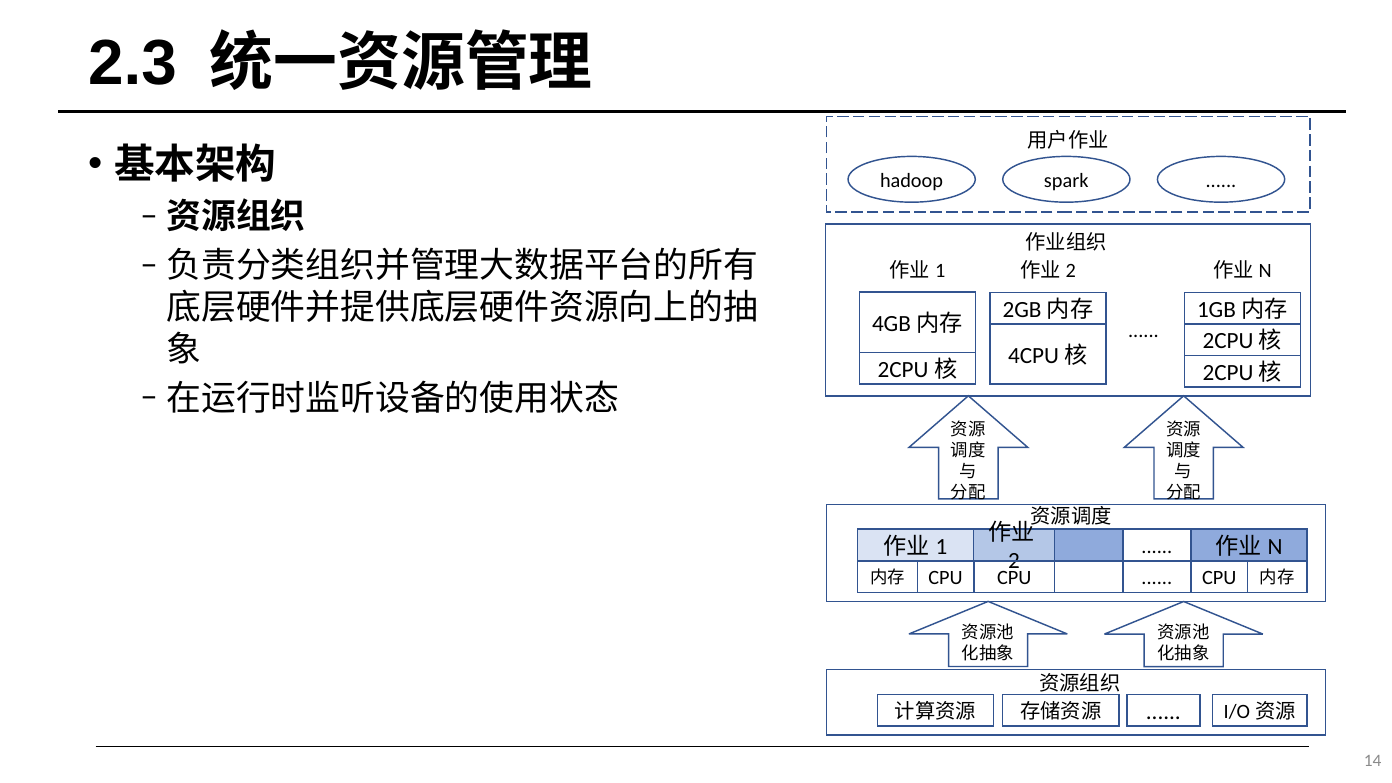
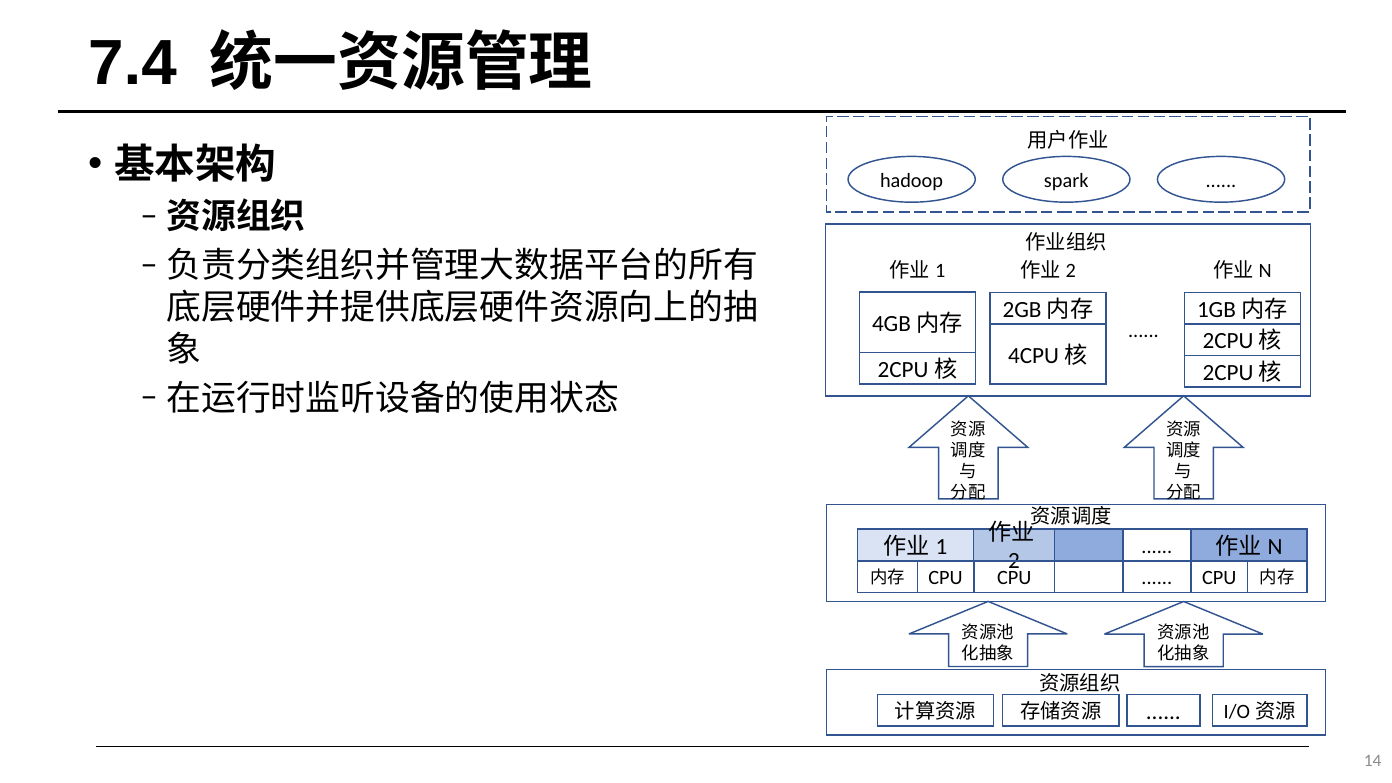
2.3: 2.3 -> 7.4
